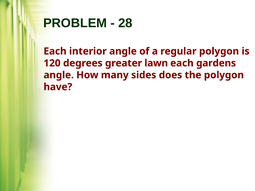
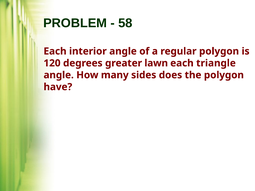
28: 28 -> 58
gardens: gardens -> triangle
